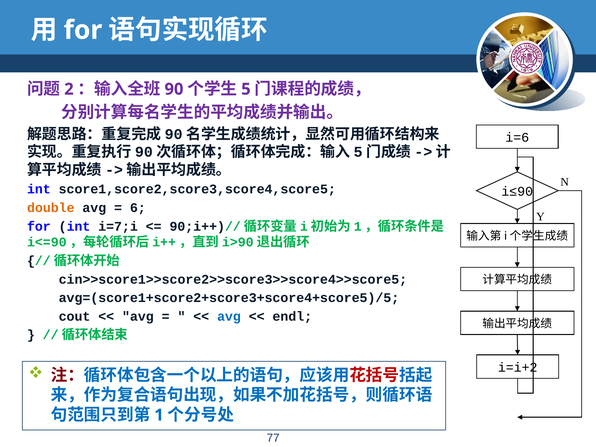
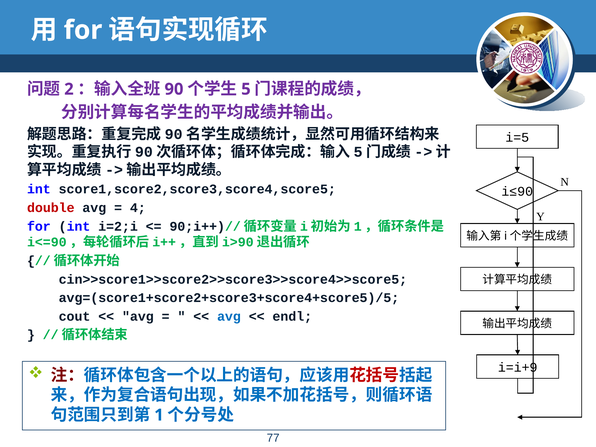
i=6: i=6 -> i=5
double colour: orange -> red
6: 6 -> 4
i=7;i: i=7;i -> i=2;i
i=i+2: i=i+2 -> i=i+9
